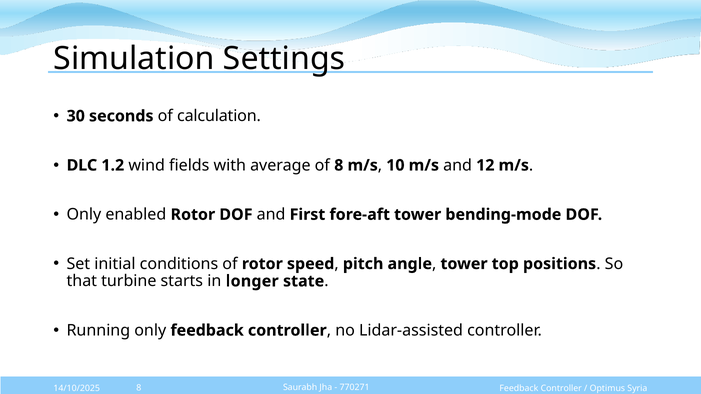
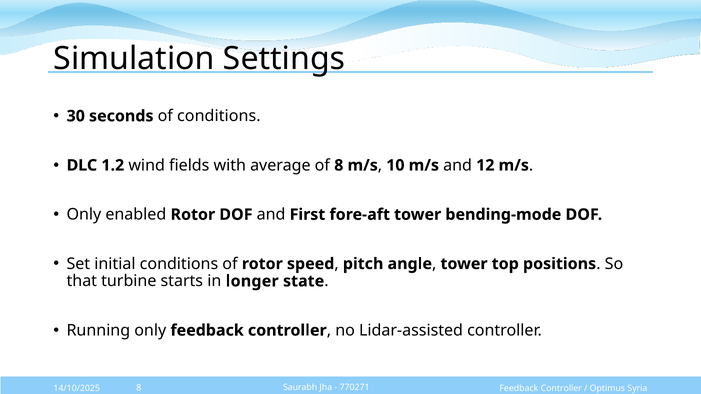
of calculation: calculation -> conditions
